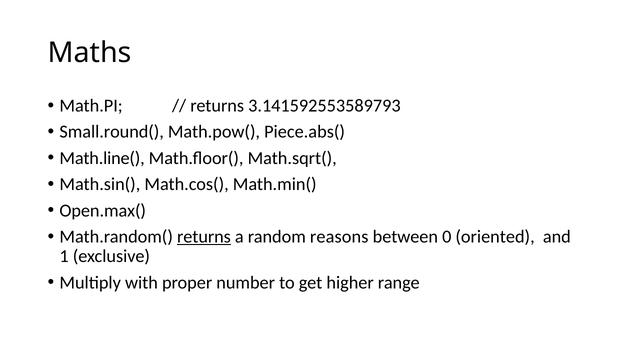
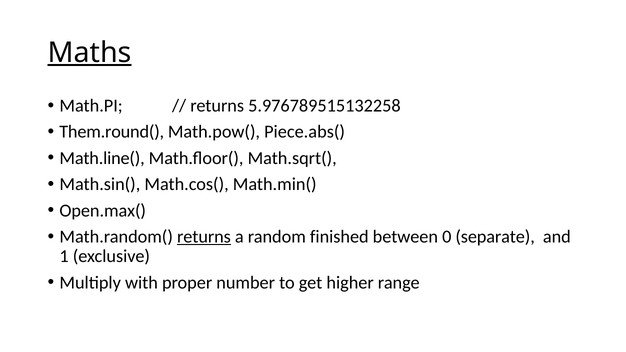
Maths underline: none -> present
3.141592553589793: 3.141592553589793 -> 5.976789515132258
Small.round(: Small.round( -> Them.round(
reasons: reasons -> finished
oriented: oriented -> separate
